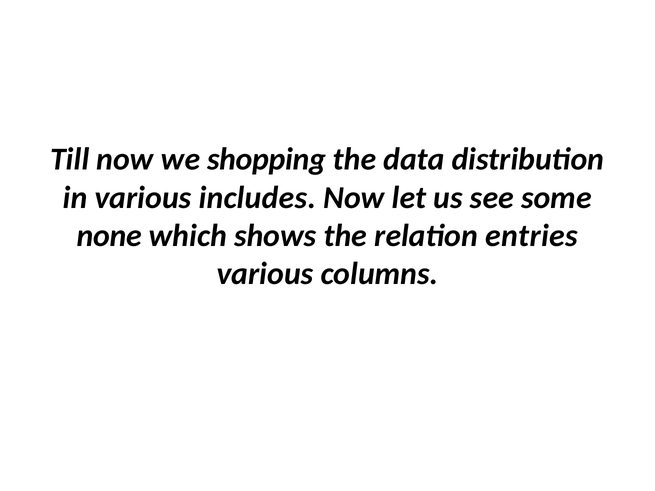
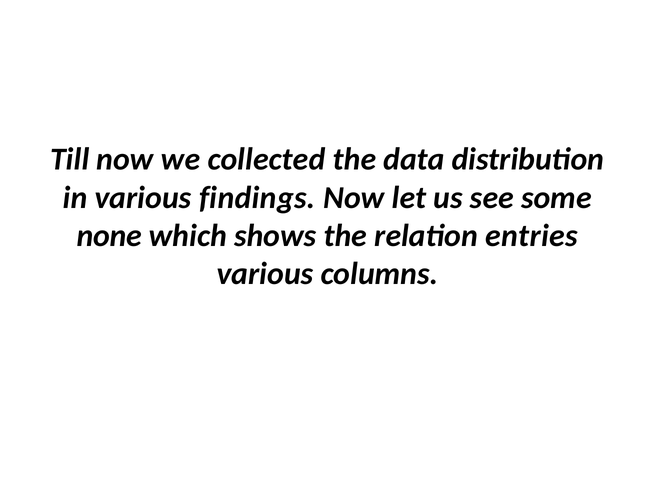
shopping: shopping -> collected
includes: includes -> findings
